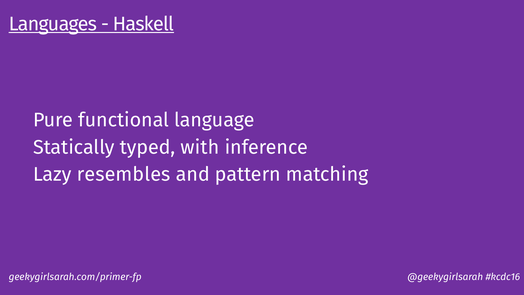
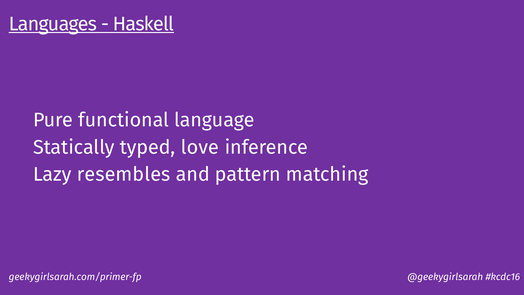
with: with -> love
